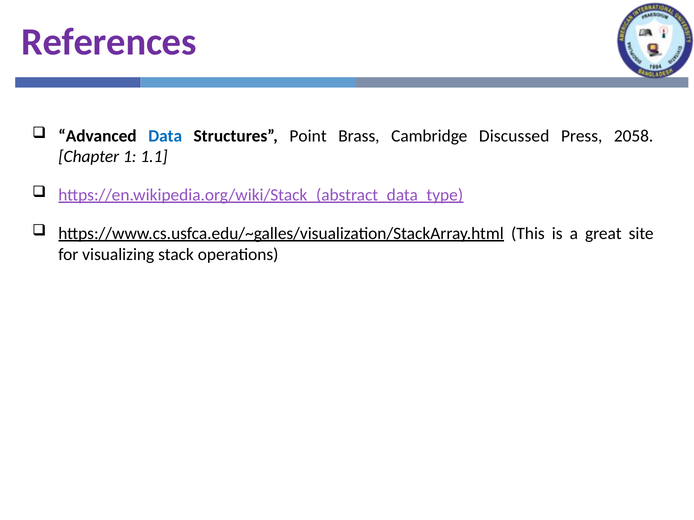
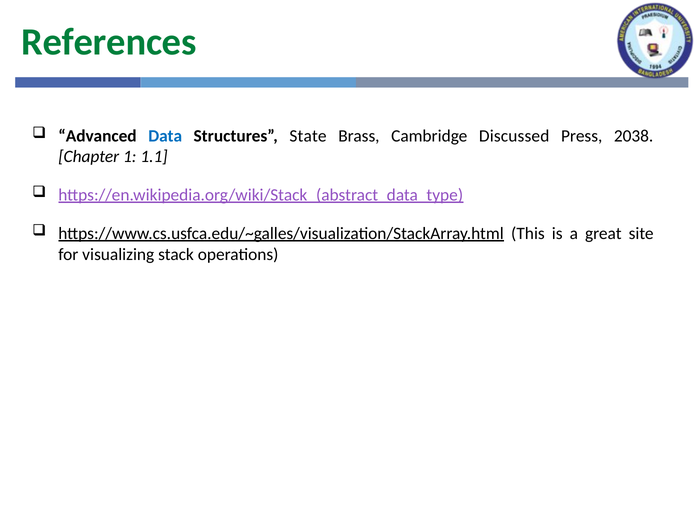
References colour: purple -> green
Point: Point -> State
2058: 2058 -> 2038
